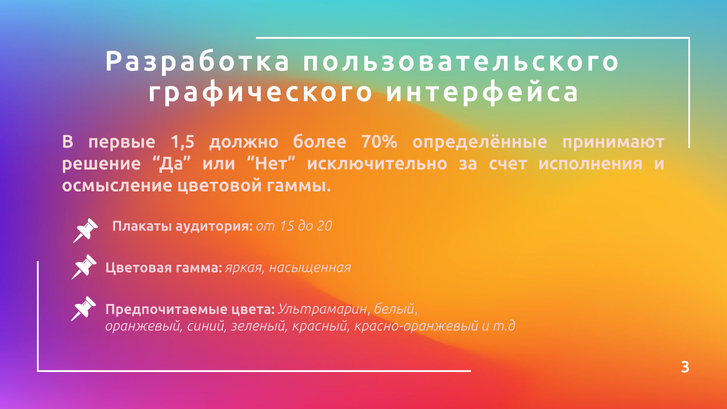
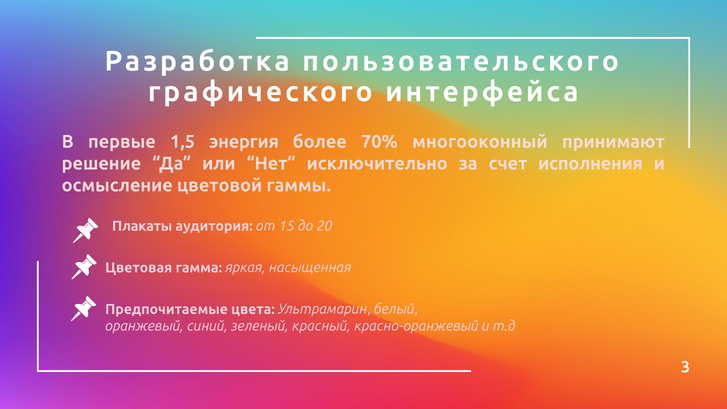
должно: должно -> энергия
определённые: определённые -> многооконный
